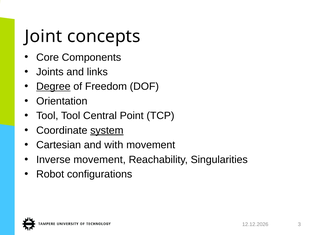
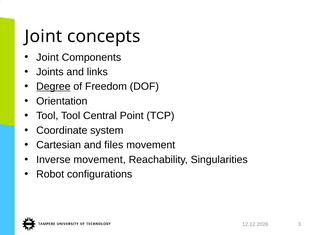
Core at (48, 57): Core -> Joint
system underline: present -> none
with: with -> files
